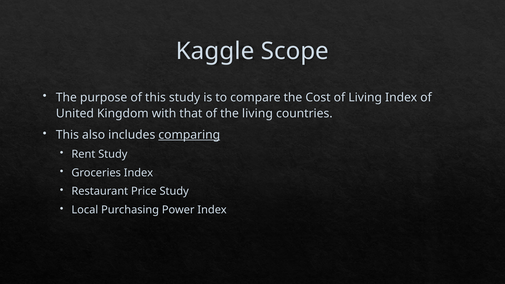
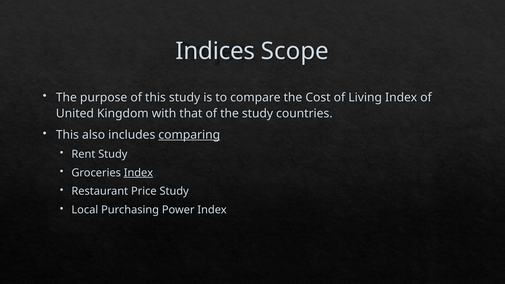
Kaggle: Kaggle -> Indices
the living: living -> study
Index at (138, 173) underline: none -> present
